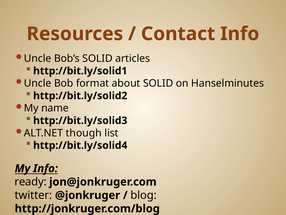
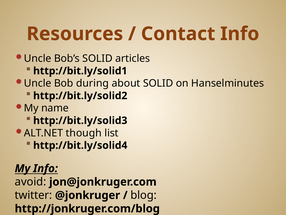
format: format -> during
ready: ready -> avoid
